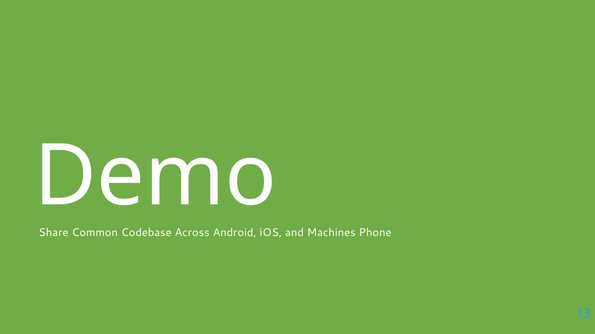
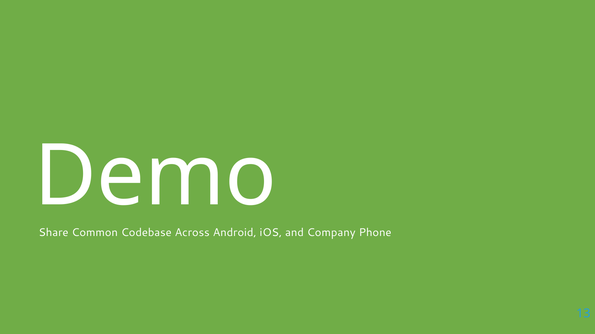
Machines: Machines -> Company
